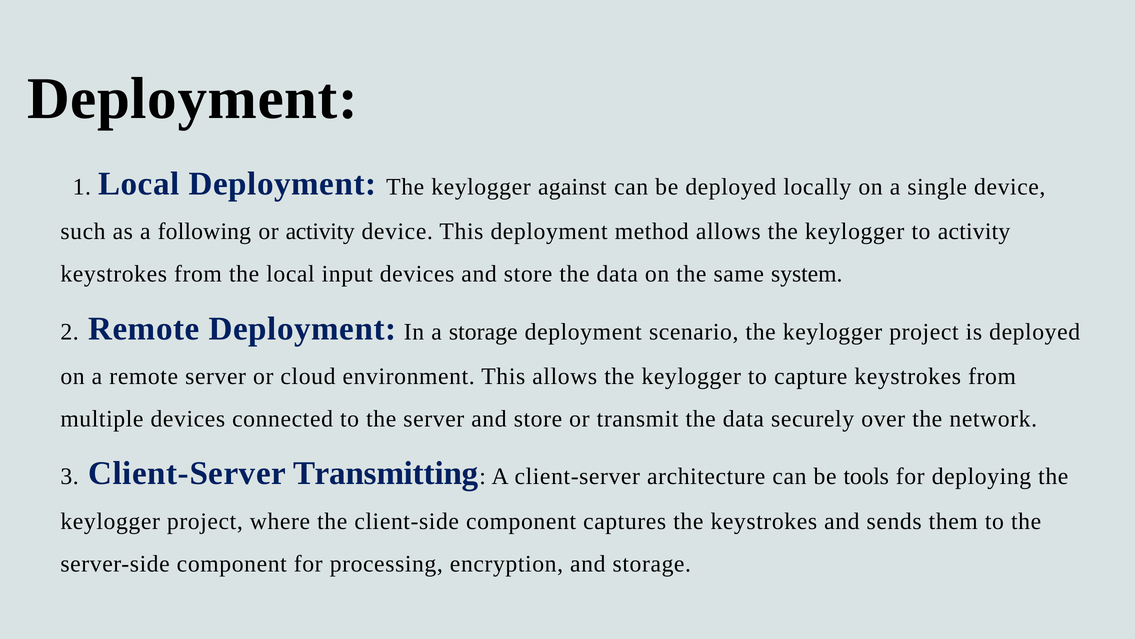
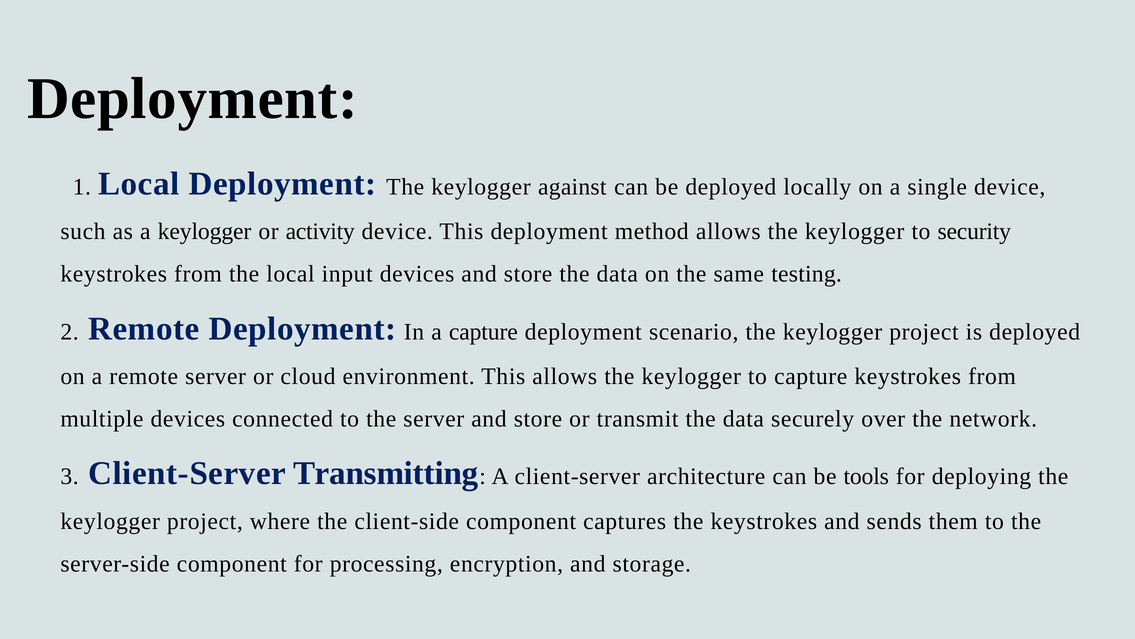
a following: following -> keylogger
to activity: activity -> security
system: system -> testing
a storage: storage -> capture
